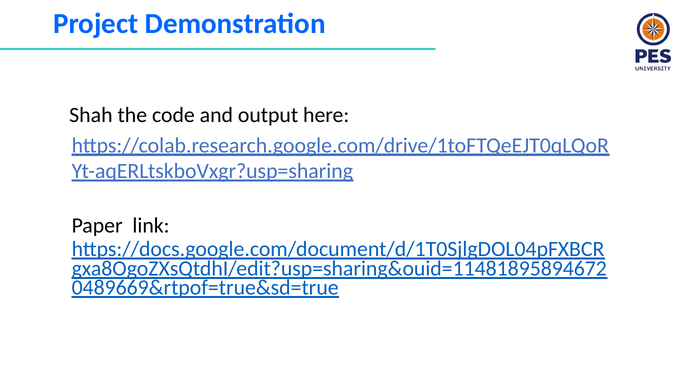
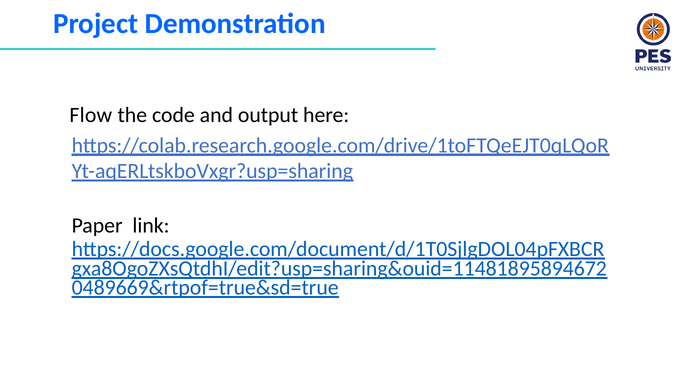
Shah: Shah -> Flow
